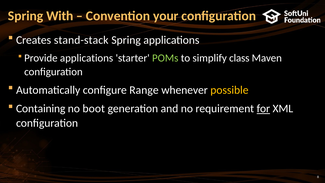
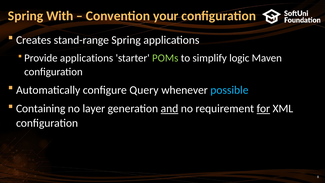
stand-stack: stand-stack -> stand-range
class: class -> logic
Range: Range -> Query
possible colour: yellow -> light blue
boot: boot -> layer
and underline: none -> present
